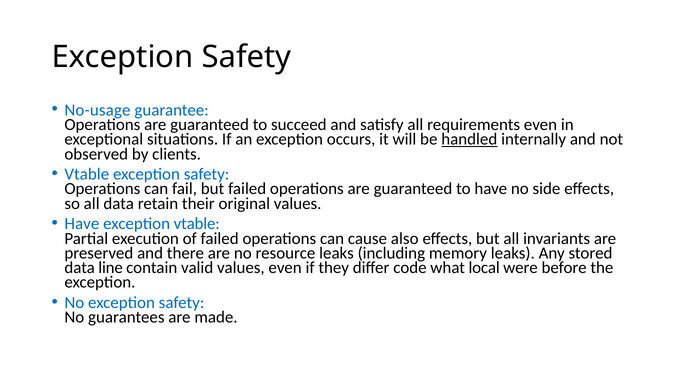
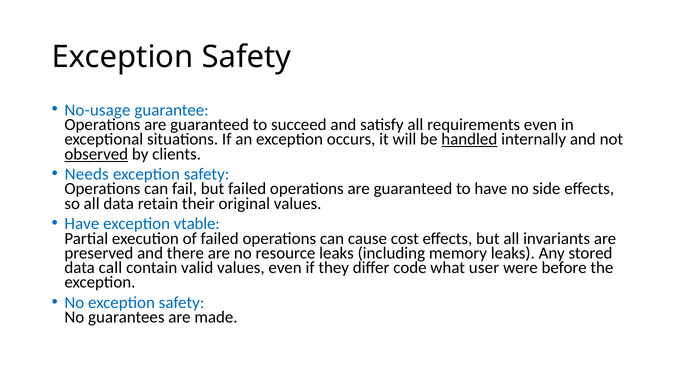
observed underline: none -> present
Vtable at (87, 174): Vtable -> Needs
also: also -> cost
line: line -> call
local: local -> user
